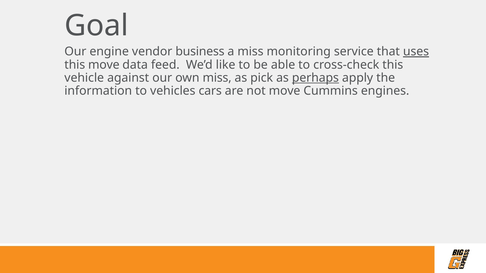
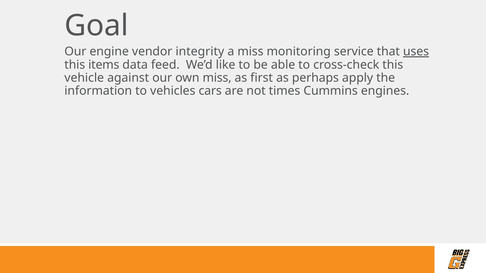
business: business -> integrity
this move: move -> items
pick: pick -> first
perhaps underline: present -> none
not move: move -> times
